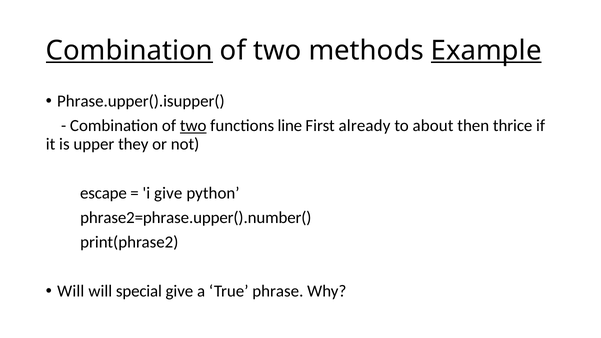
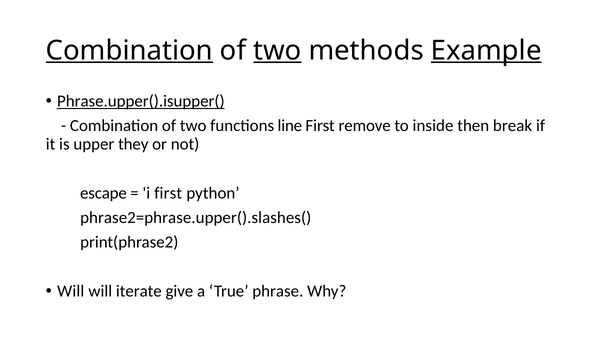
two at (277, 50) underline: none -> present
Phrase.upper().isupper( underline: none -> present
two at (193, 126) underline: present -> none
already: already -> remove
about: about -> inside
thrice: thrice -> break
i give: give -> first
phrase2=phrase.upper().number(: phrase2=phrase.upper().number( -> phrase2=phrase.upper().slashes(
special: special -> iterate
